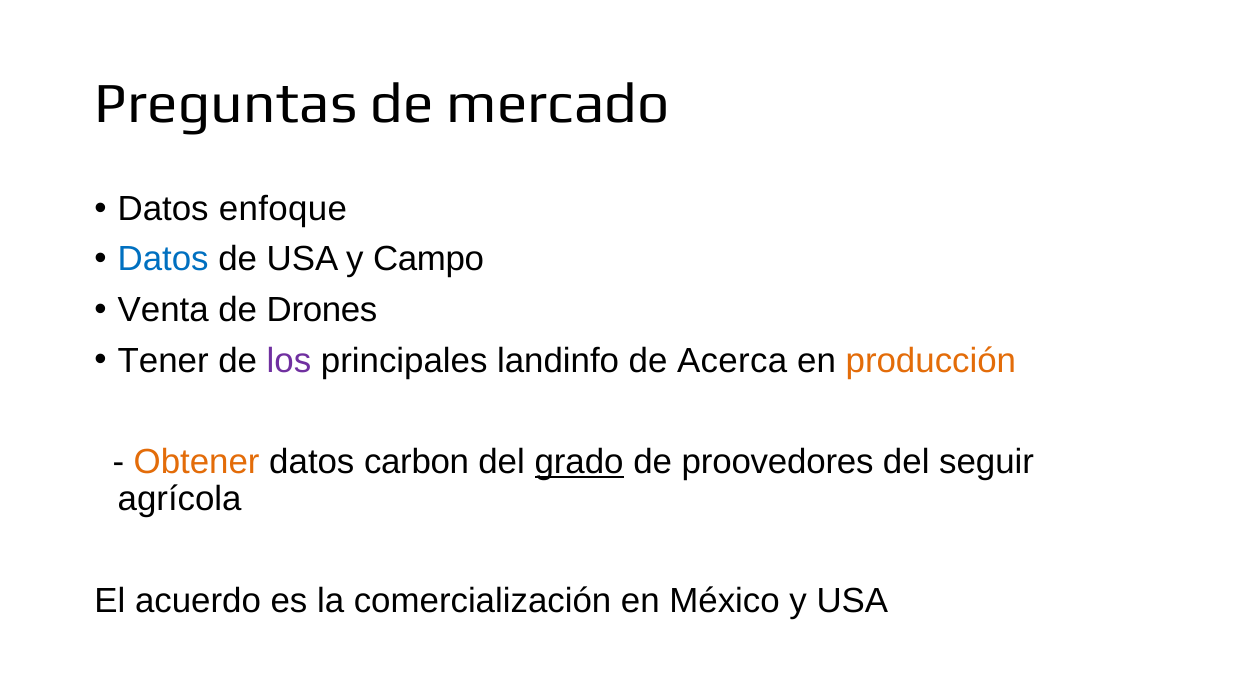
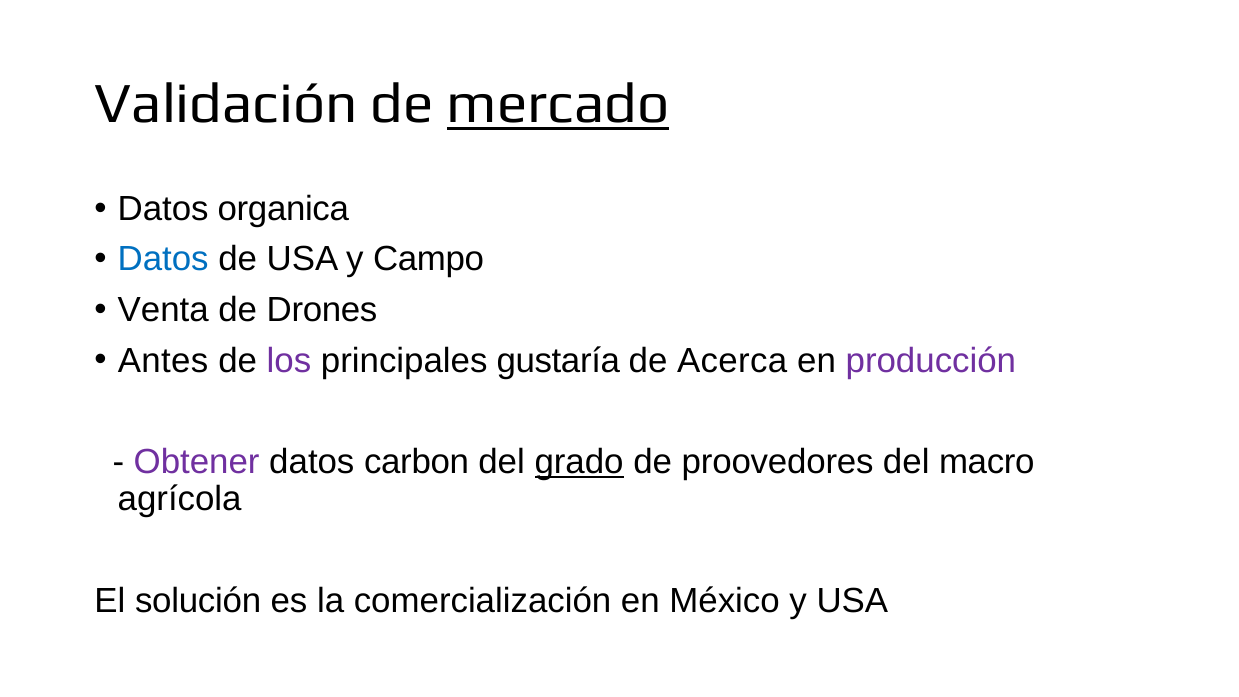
Preguntas: Preguntas -> Validación
mercado underline: none -> present
enfoque: enfoque -> organica
Tener: Tener -> Antes
landinfo: landinfo -> gustaría
producción colour: orange -> purple
Obtener colour: orange -> purple
seguir: seguir -> macro
acuerdo: acuerdo -> solución
